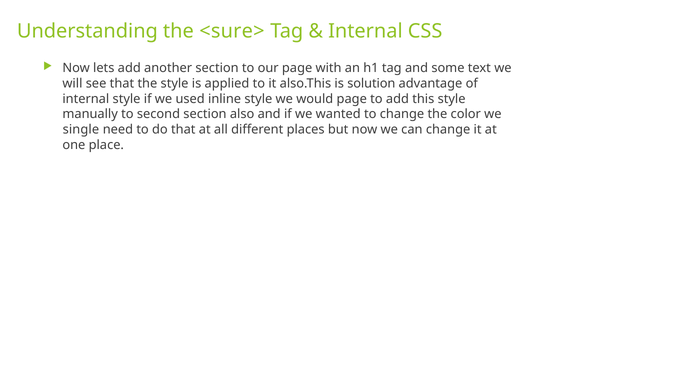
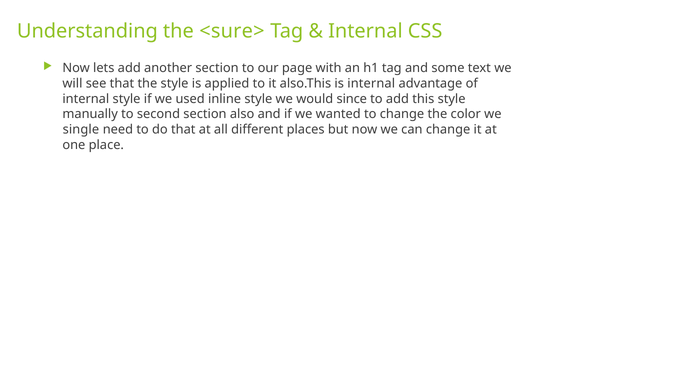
is solution: solution -> internal
would page: page -> since
